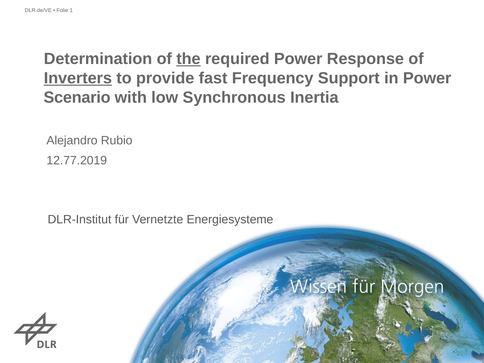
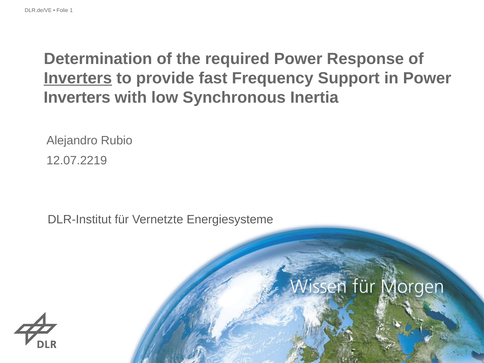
the underline: present -> none
Scenario at (77, 98): Scenario -> Inverters
12.77.2019: 12.77.2019 -> 12.07.2219
